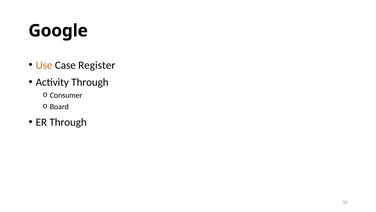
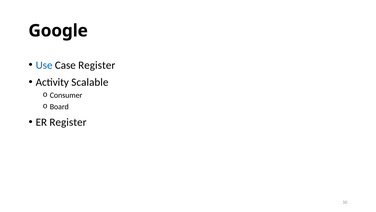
Use colour: orange -> blue
Activity Through: Through -> Scalable
ER Through: Through -> Register
